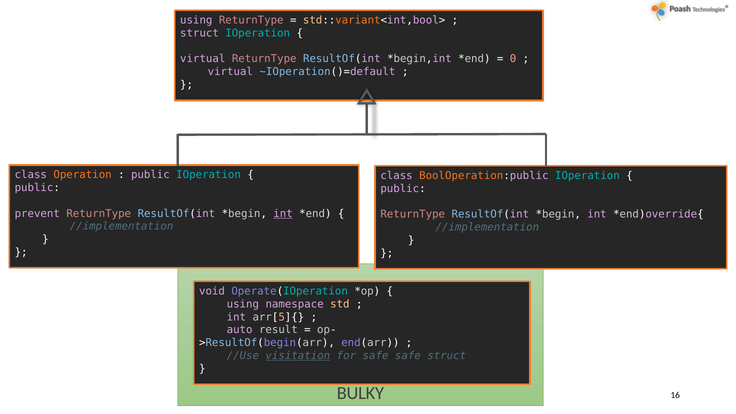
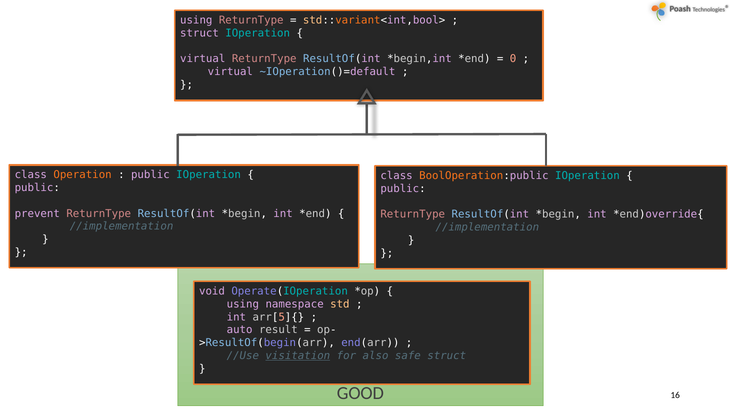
int at (283, 213) underline: present -> none
for safe: safe -> also
BULKY: BULKY -> GOOD
